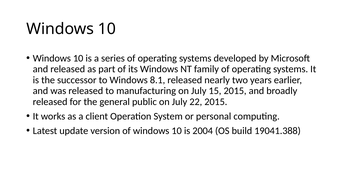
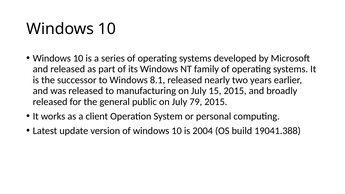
22: 22 -> 79
